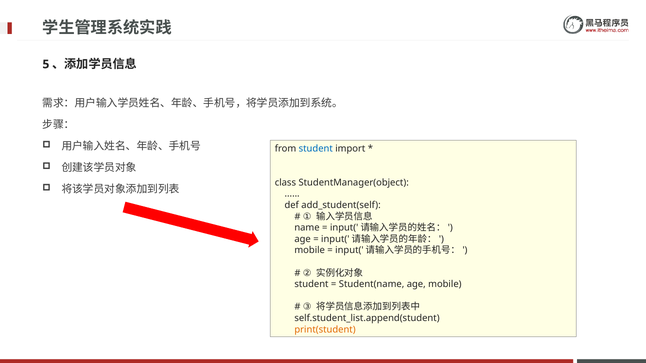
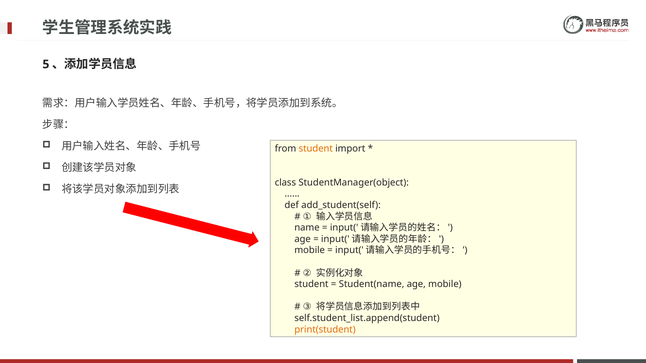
student at (316, 149) colour: blue -> orange
